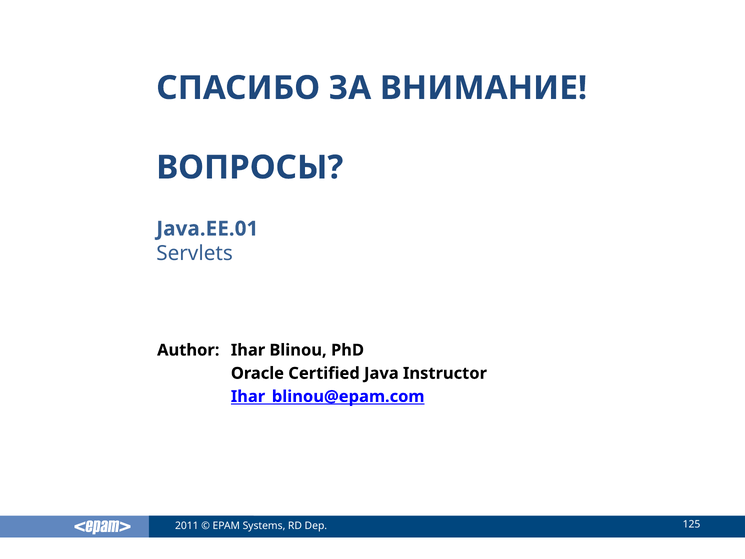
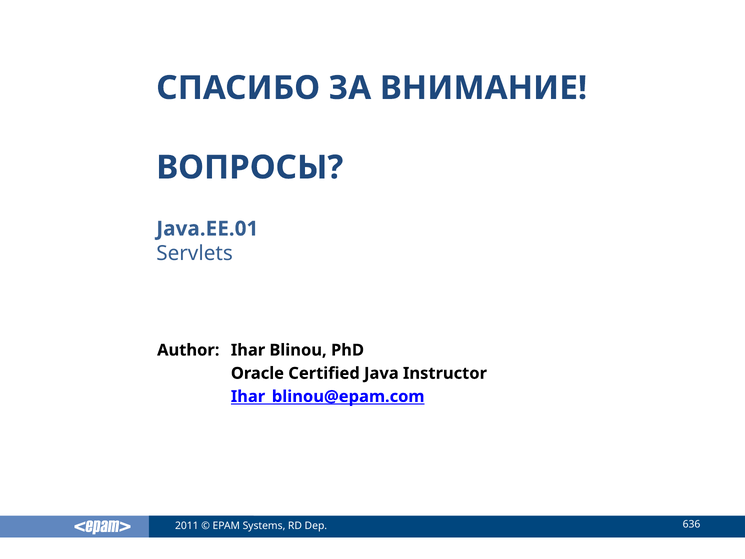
125: 125 -> 636
